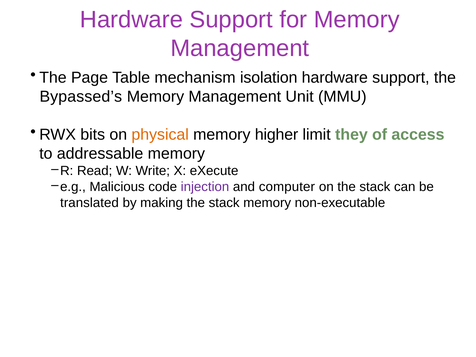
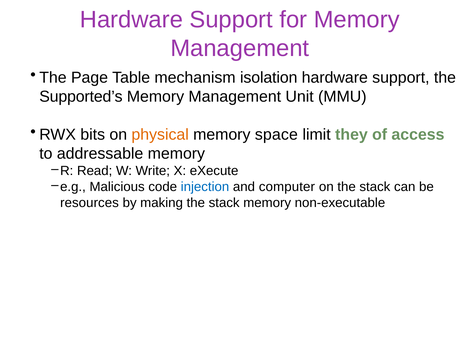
Bypassed’s: Bypassed’s -> Supported’s
higher: higher -> space
injection colour: purple -> blue
translated: translated -> resources
